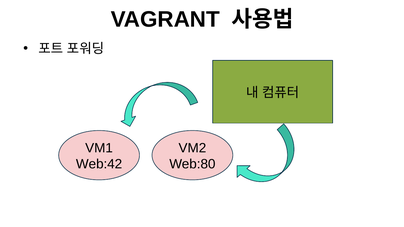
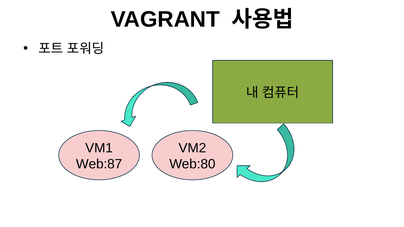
Web:42: Web:42 -> Web:87
